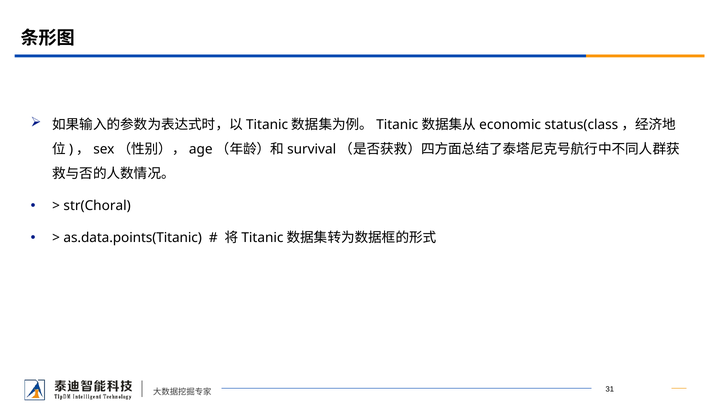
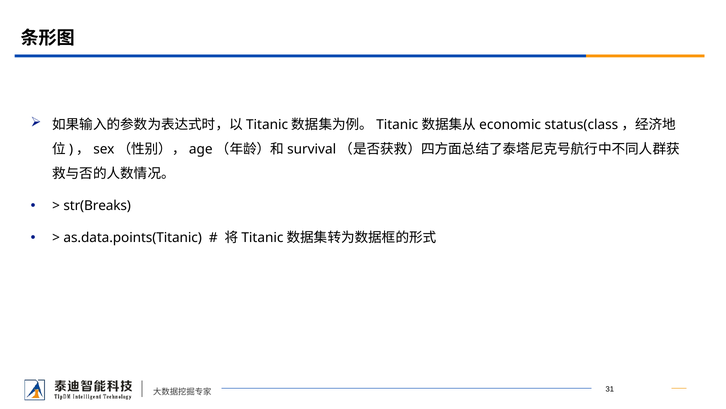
str(Choral: str(Choral -> str(Breaks
